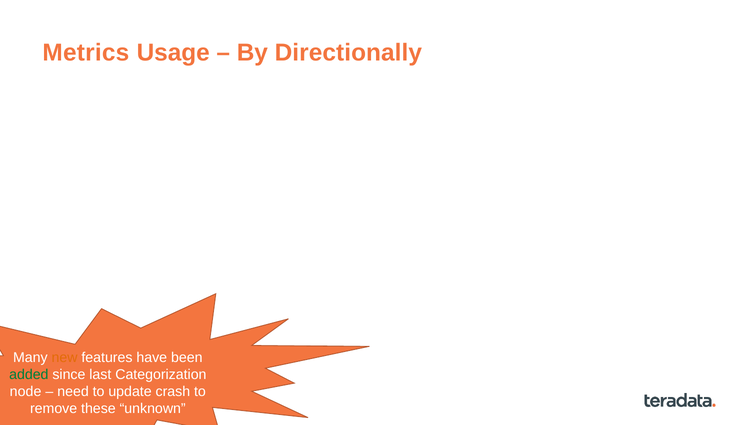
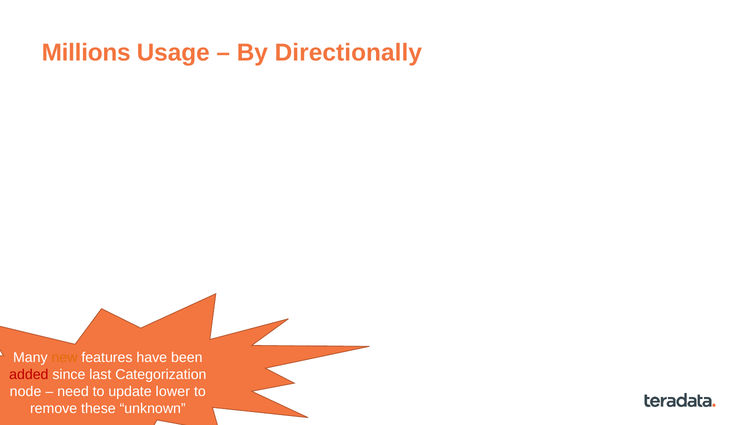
Metrics: Metrics -> Millions
added colour: green -> red
crash: crash -> lower
